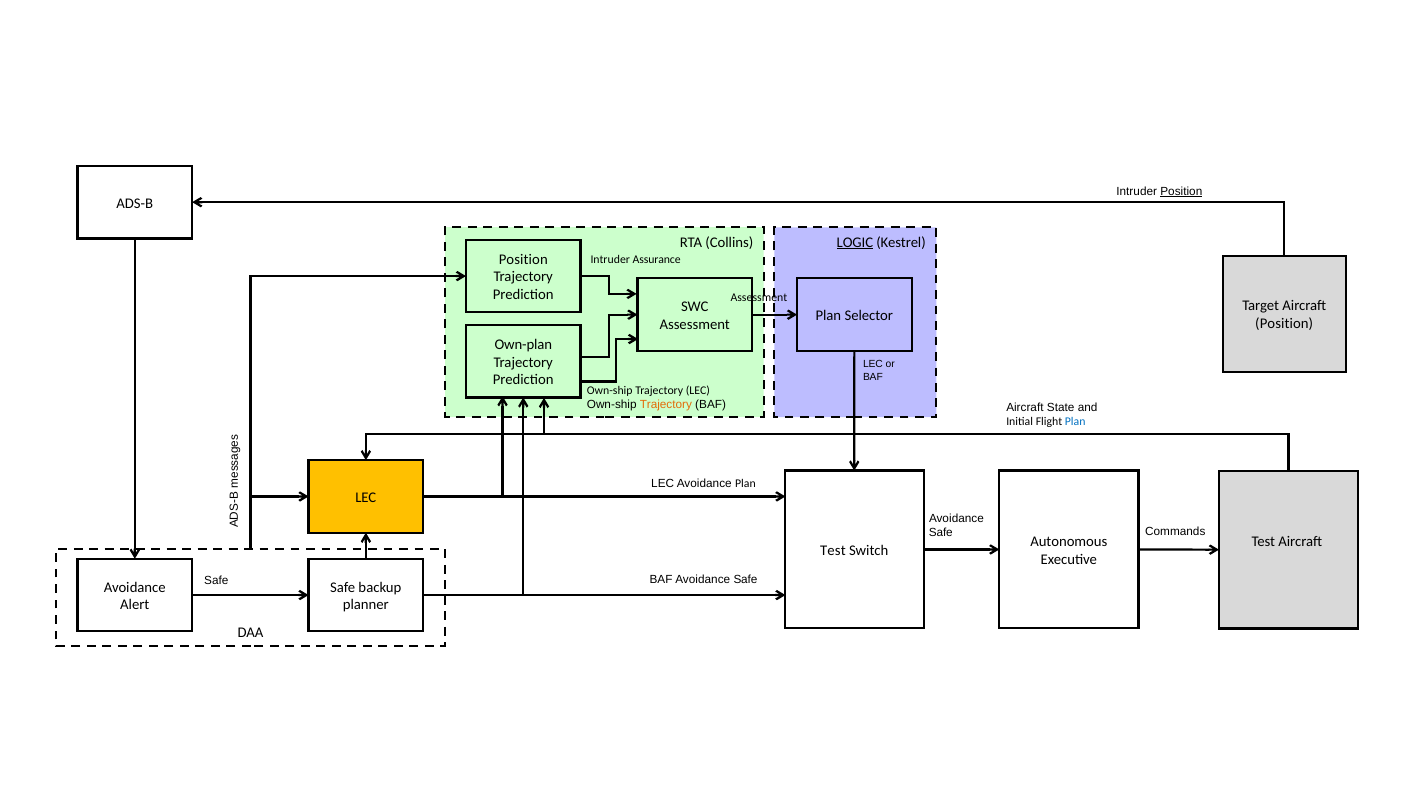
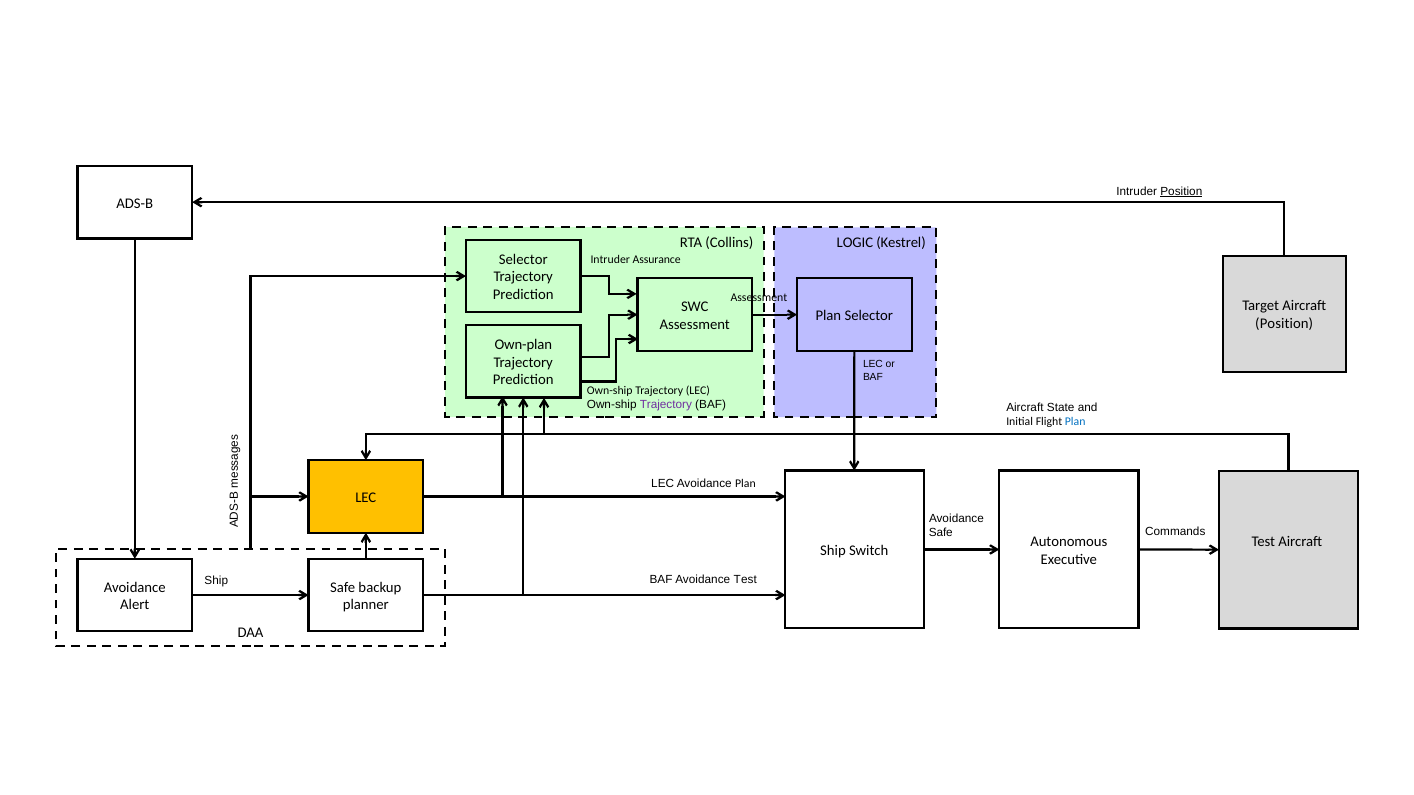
LOGIC underline: present -> none
Position at (523, 260): Position -> Selector
Trajectory at (666, 405) colour: orange -> purple
Test at (833, 551): Test -> Ship
BAF Avoidance Safe: Safe -> Test
Safe at (216, 581): Safe -> Ship
